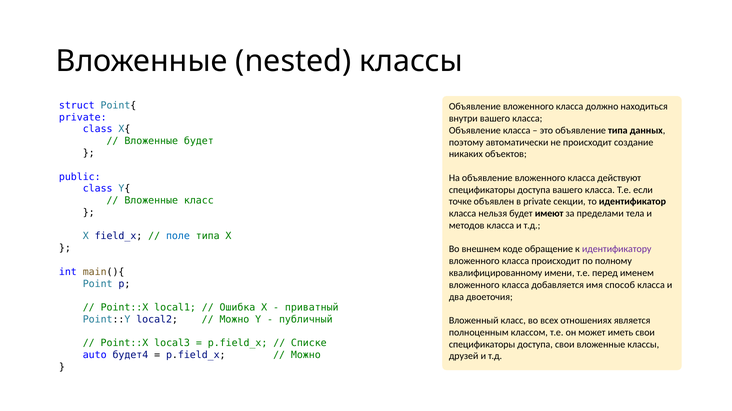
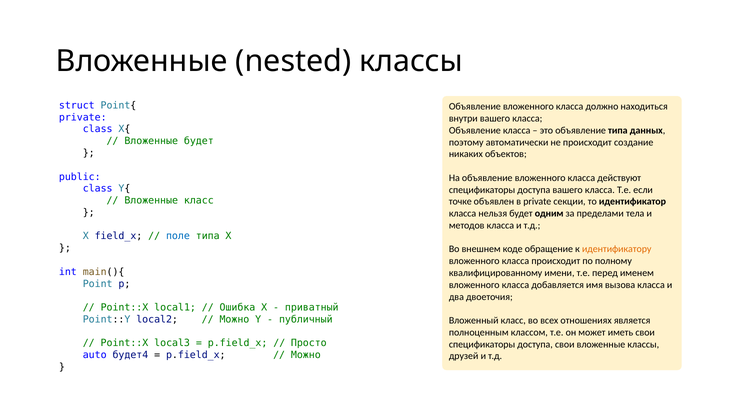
имеют: имеют -> одним
идентификатору colour: purple -> orange
способ: способ -> вызова
Списке: Списке -> Просто
